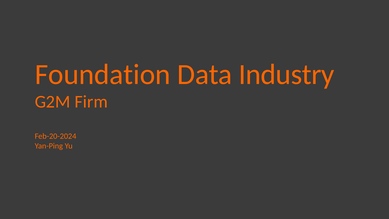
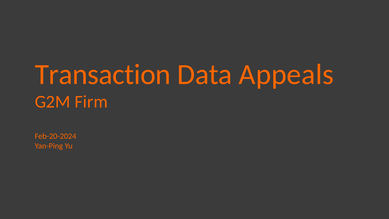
Foundation: Foundation -> Transaction
Industry: Industry -> Appeals
